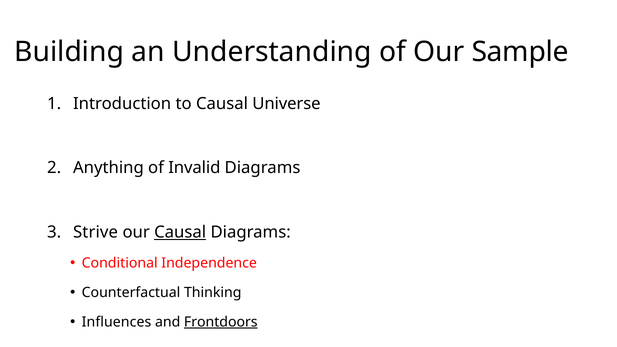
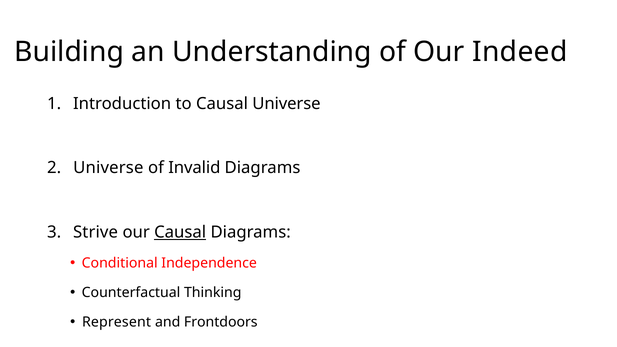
Sample: Sample -> Indeed
Anything at (108, 168): Anything -> Universe
Influences: Influences -> Represent
Frontdoors underline: present -> none
